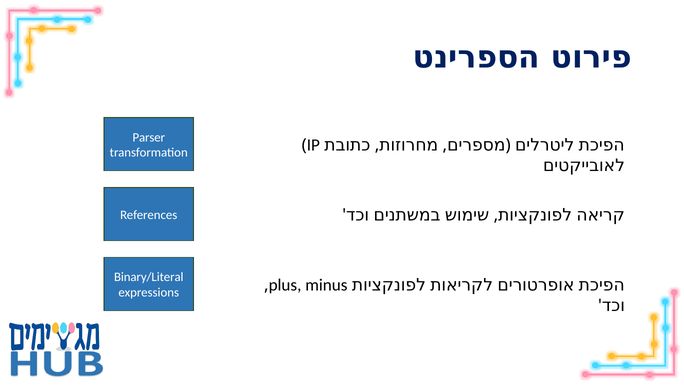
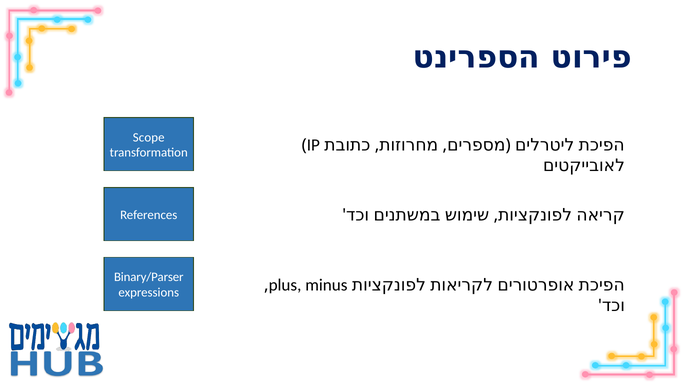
Parser: Parser -> Scope
Binary/Literal: Binary/Literal -> Binary/Parser
